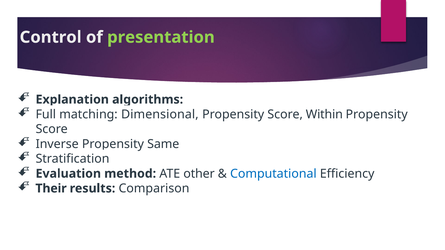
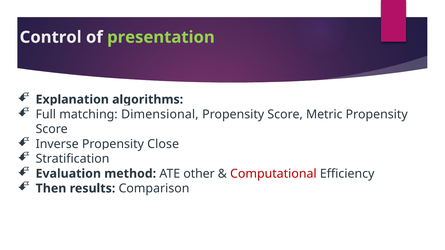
Within: Within -> Metric
Same: Same -> Close
Computational colour: blue -> red
Their: Their -> Then
